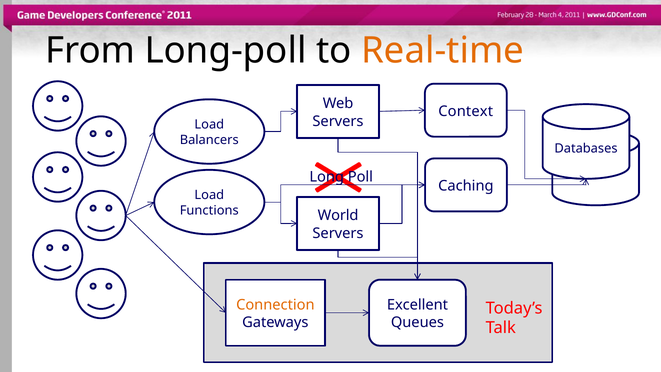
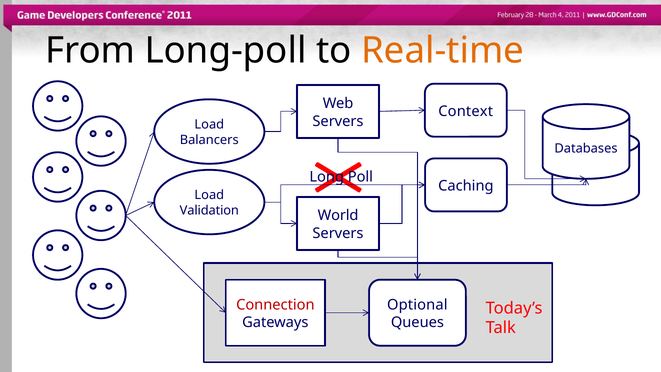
Functions: Functions -> Validation
Connection colour: orange -> red
Excellent: Excellent -> Optional
